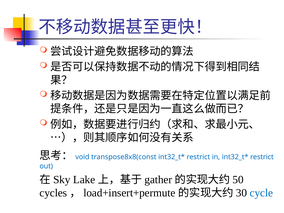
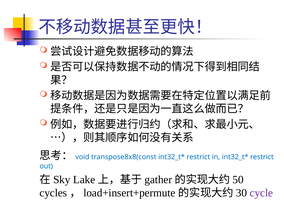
cycle colour: blue -> purple
